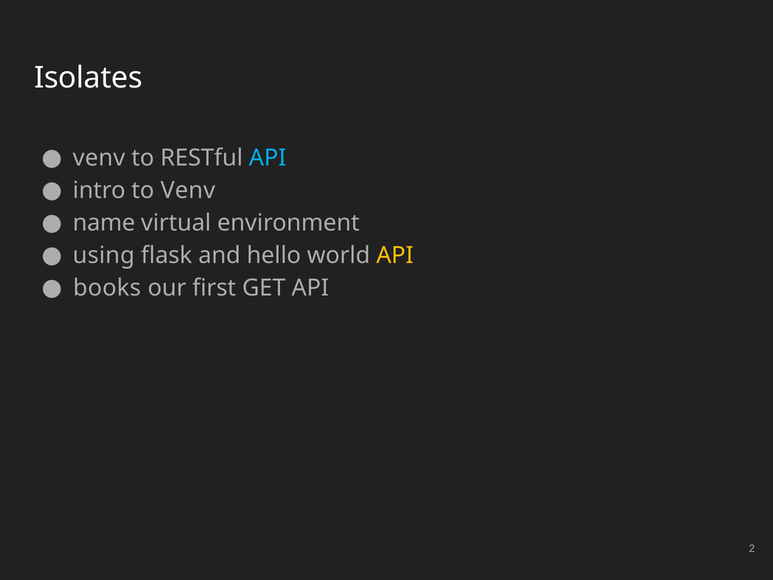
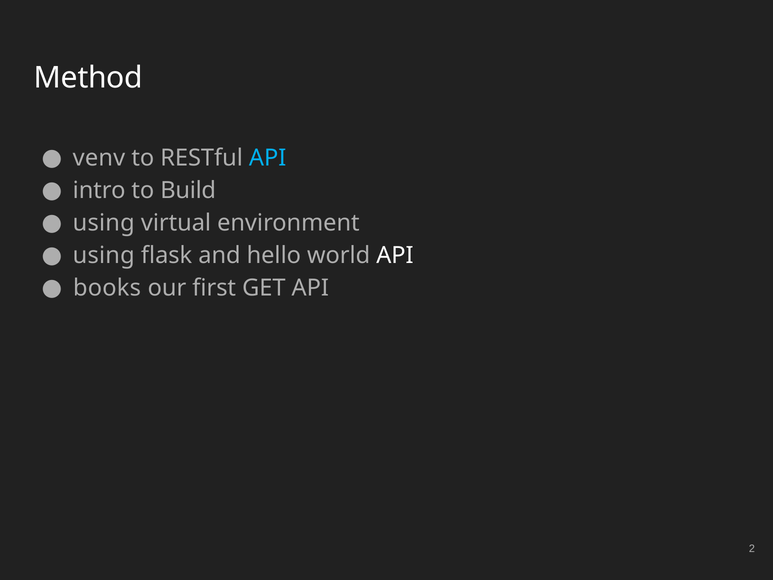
Isolates: Isolates -> Method
to Venv: Venv -> Build
name at (104, 223): name -> using
API at (395, 255) colour: yellow -> white
